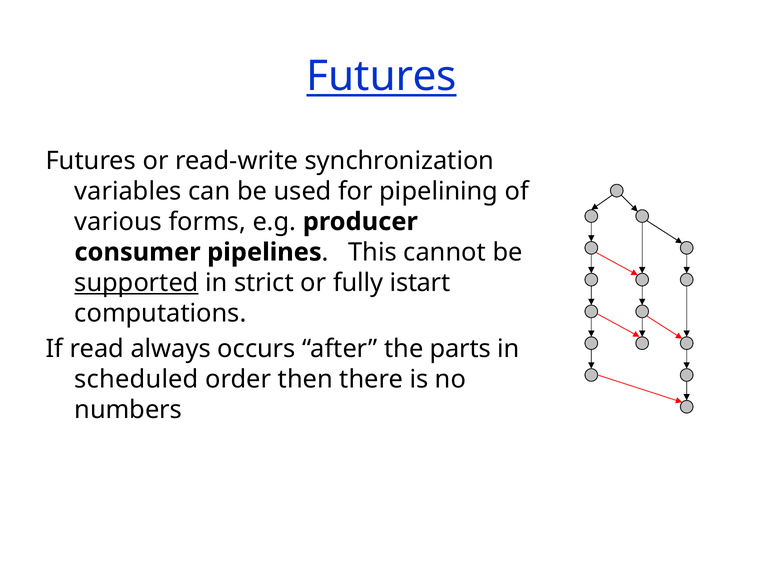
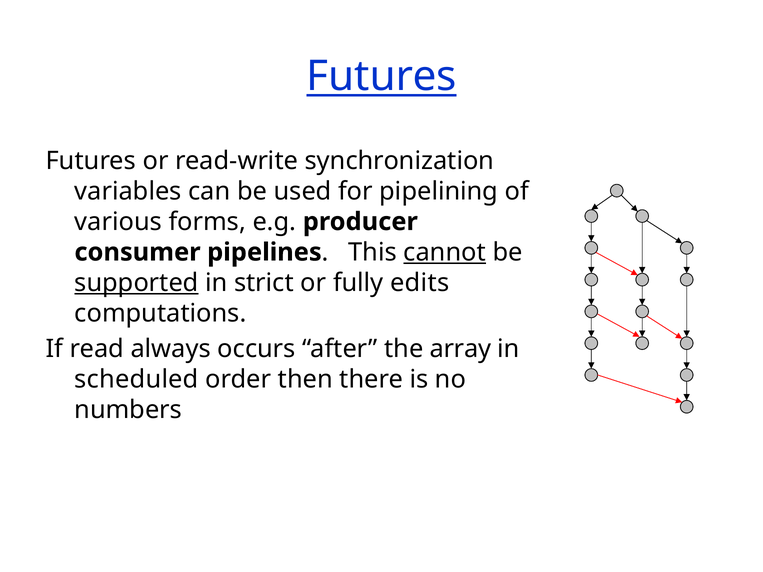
cannot underline: none -> present
istart: istart -> edits
parts: parts -> array
